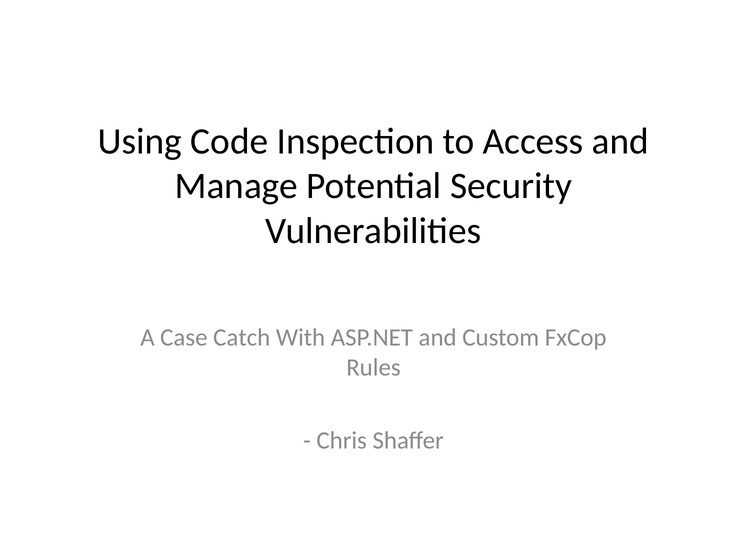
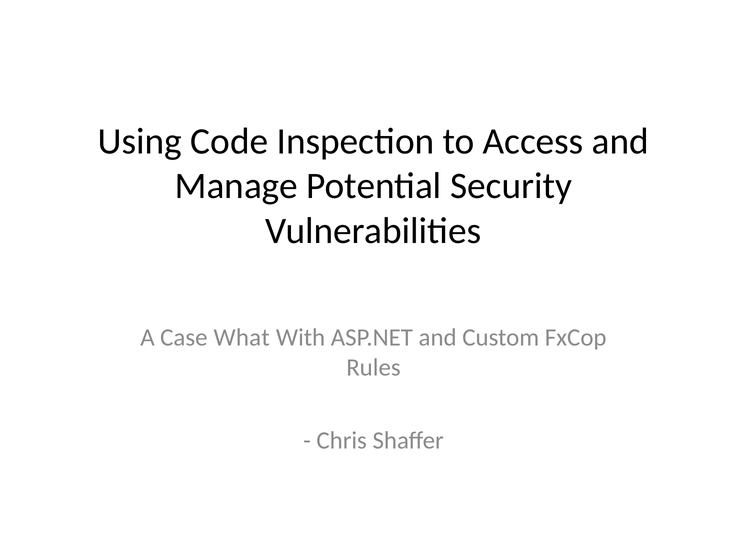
Catch: Catch -> What
